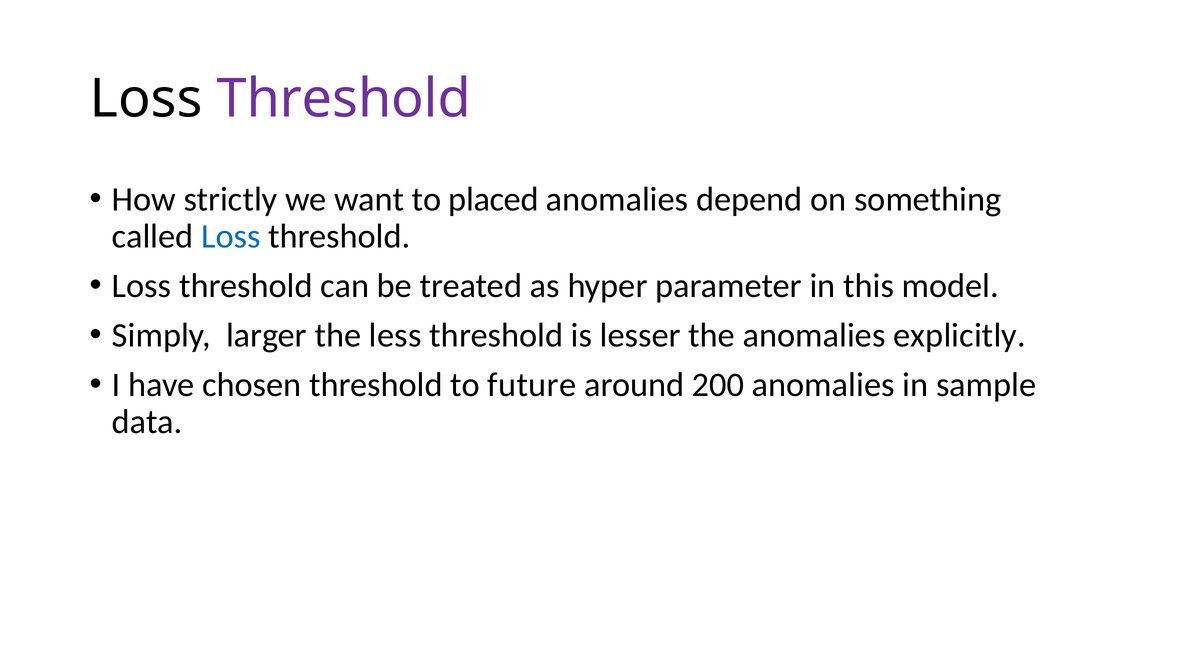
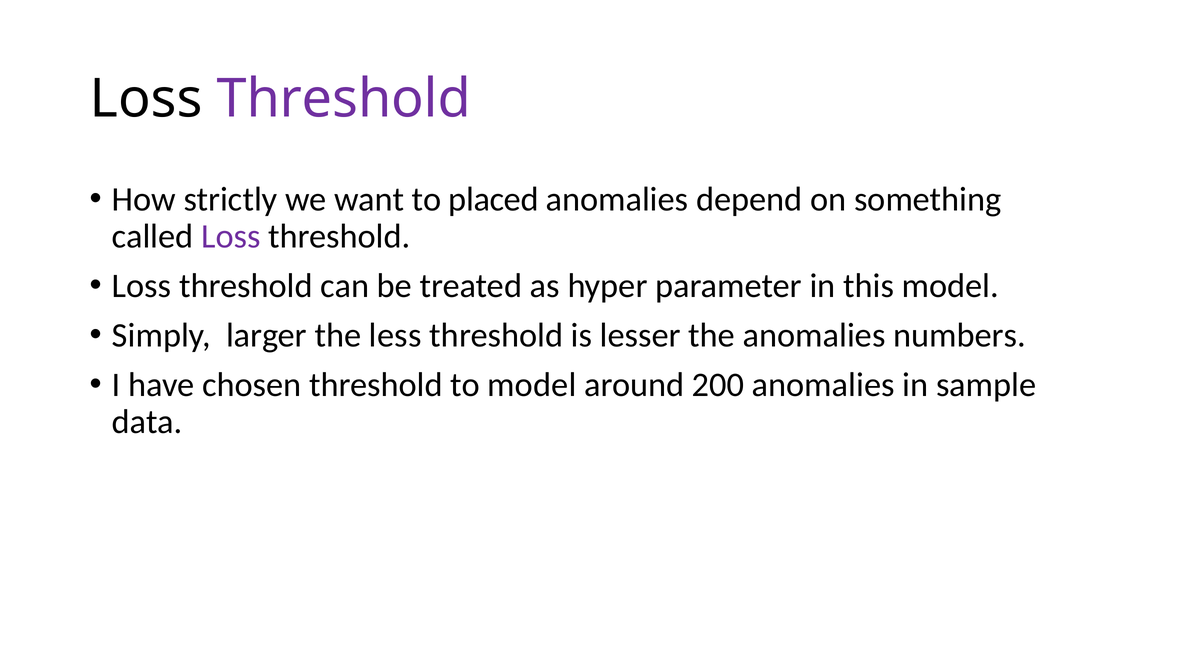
Loss at (231, 236) colour: blue -> purple
explicitly: explicitly -> numbers
to future: future -> model
